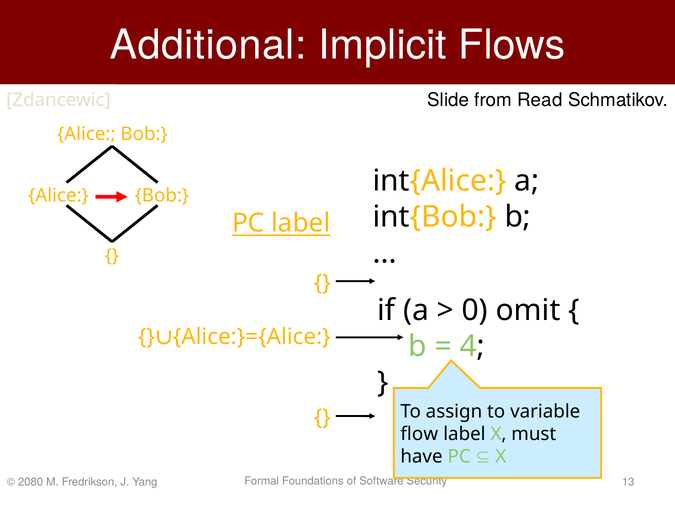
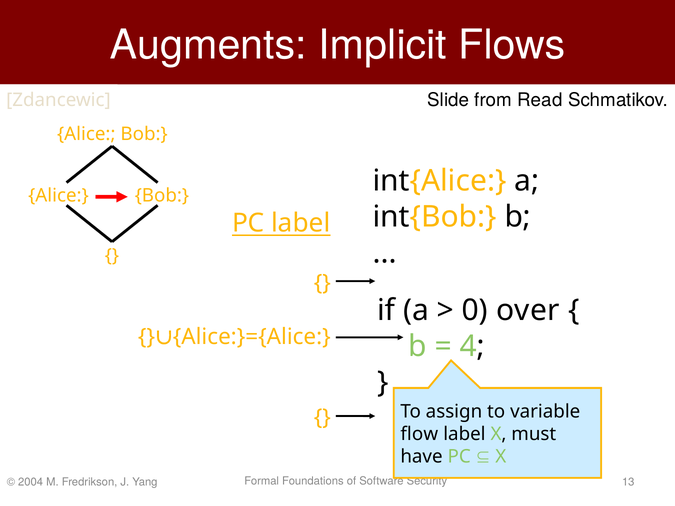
Additional: Additional -> Augments
omit: omit -> over
2080: 2080 -> 2004
